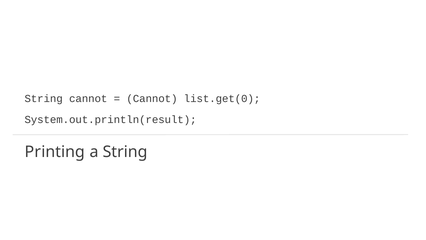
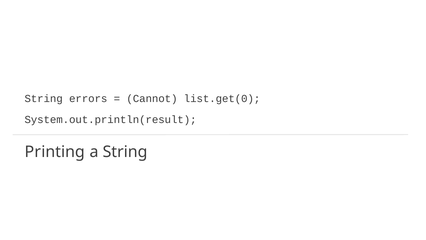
String cannot: cannot -> errors
